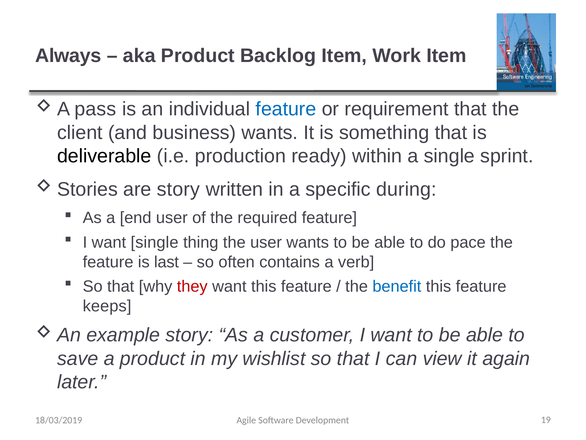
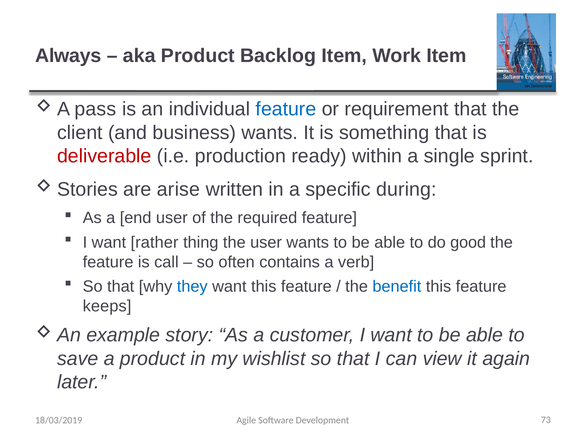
deliverable colour: black -> red
are story: story -> arise
want single: single -> rather
pace: pace -> good
last: last -> call
they colour: red -> blue
19: 19 -> 73
